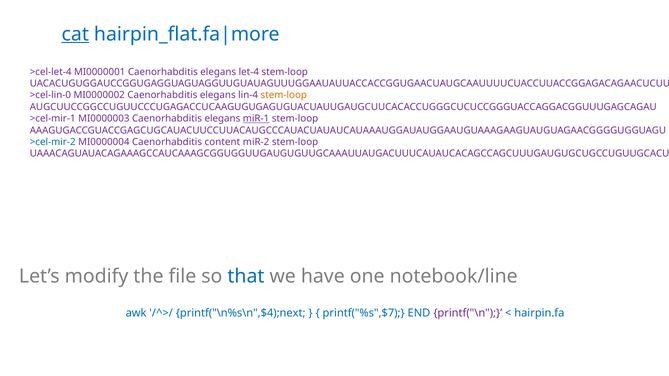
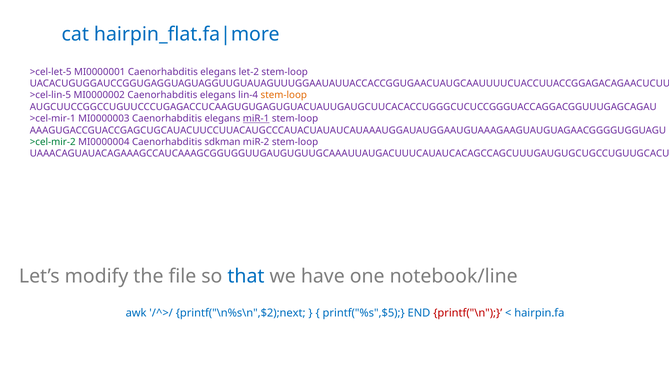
cat underline: present -> none
>cel-let-4: >cel-let-4 -> >cel-let-5
let-4: let-4 -> let-2
>cel-lin-0: >cel-lin-0 -> >cel-lin-5
>cel-mir-2 colour: blue -> green
content: content -> sdkman
printf("\n%s\n",$4);next: printf("\n%s\n",$4);next -> printf("\n%s\n",$2);next
printf("%s",$7: printf("%s",$7 -> printf("%s",$5
printf("\n colour: purple -> red
